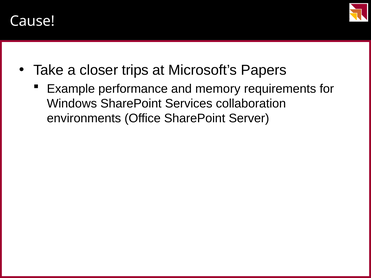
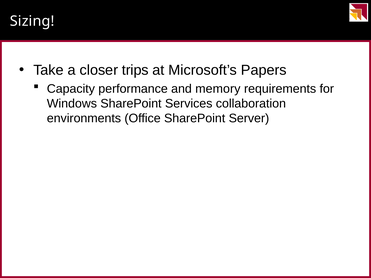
Cause: Cause -> Sizing
Example: Example -> Capacity
